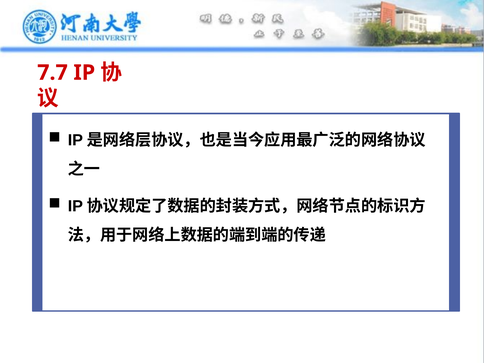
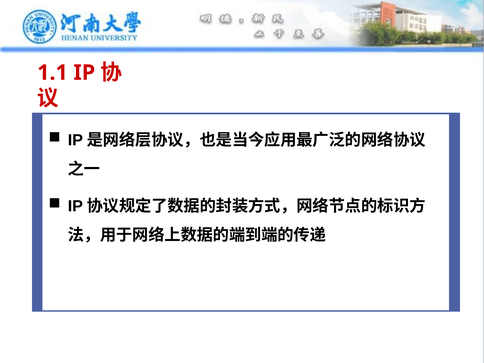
7.7: 7.7 -> 1.1
